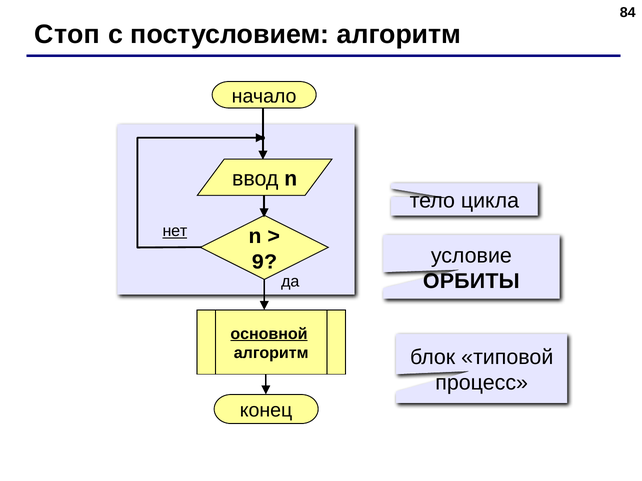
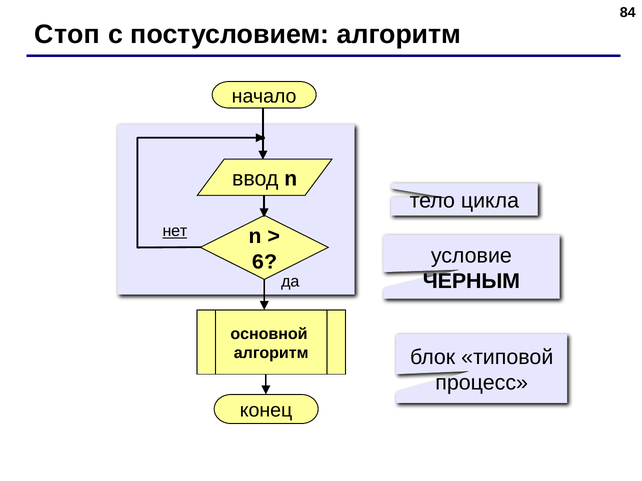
9: 9 -> 6
ОРБИТЫ: ОРБИТЫ -> ЧЕРНЫМ
основной underline: present -> none
